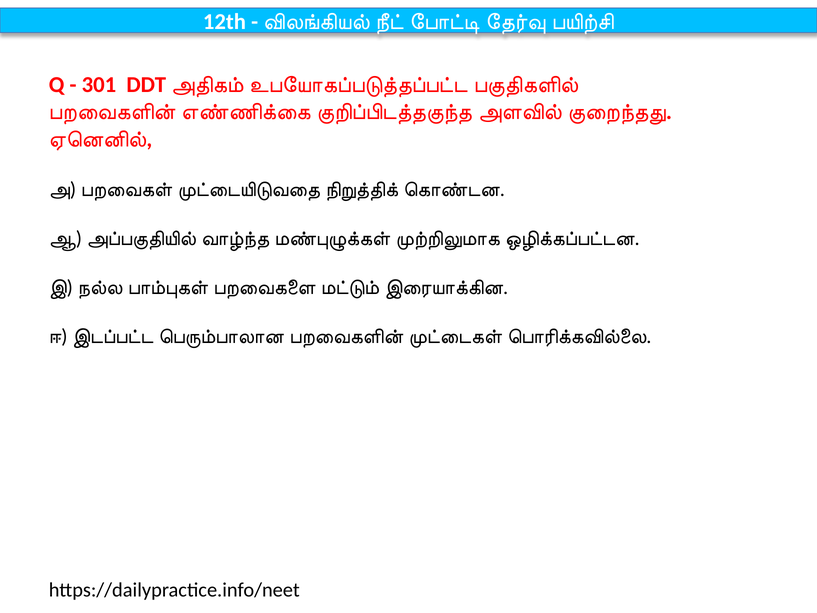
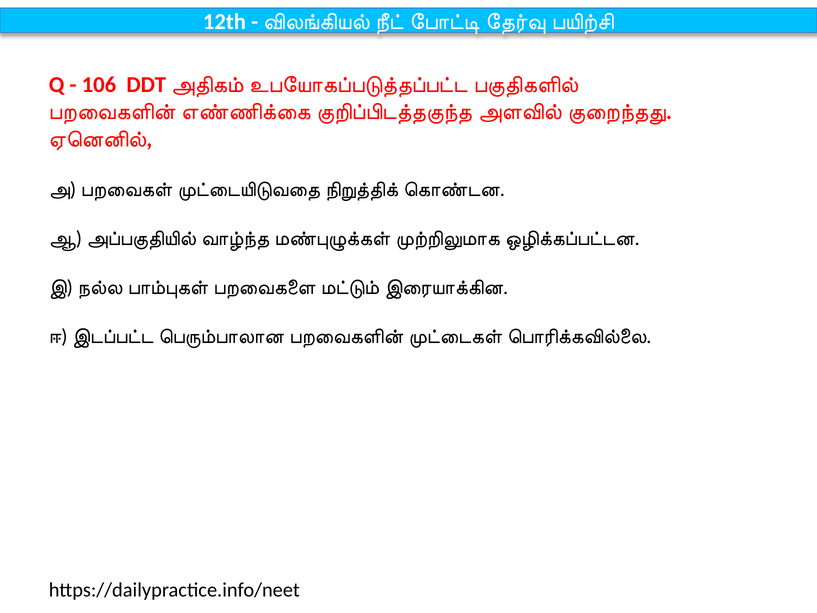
301: 301 -> 106
